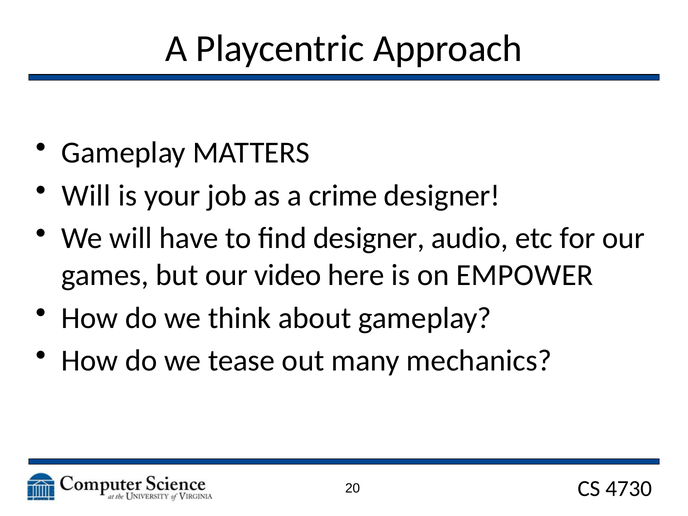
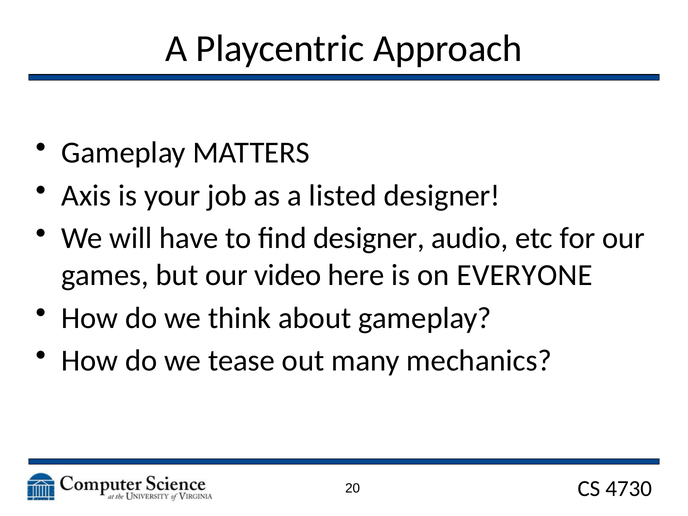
Will at (86, 196): Will -> Axis
crime: crime -> listed
EMPOWER: EMPOWER -> EVERYONE
